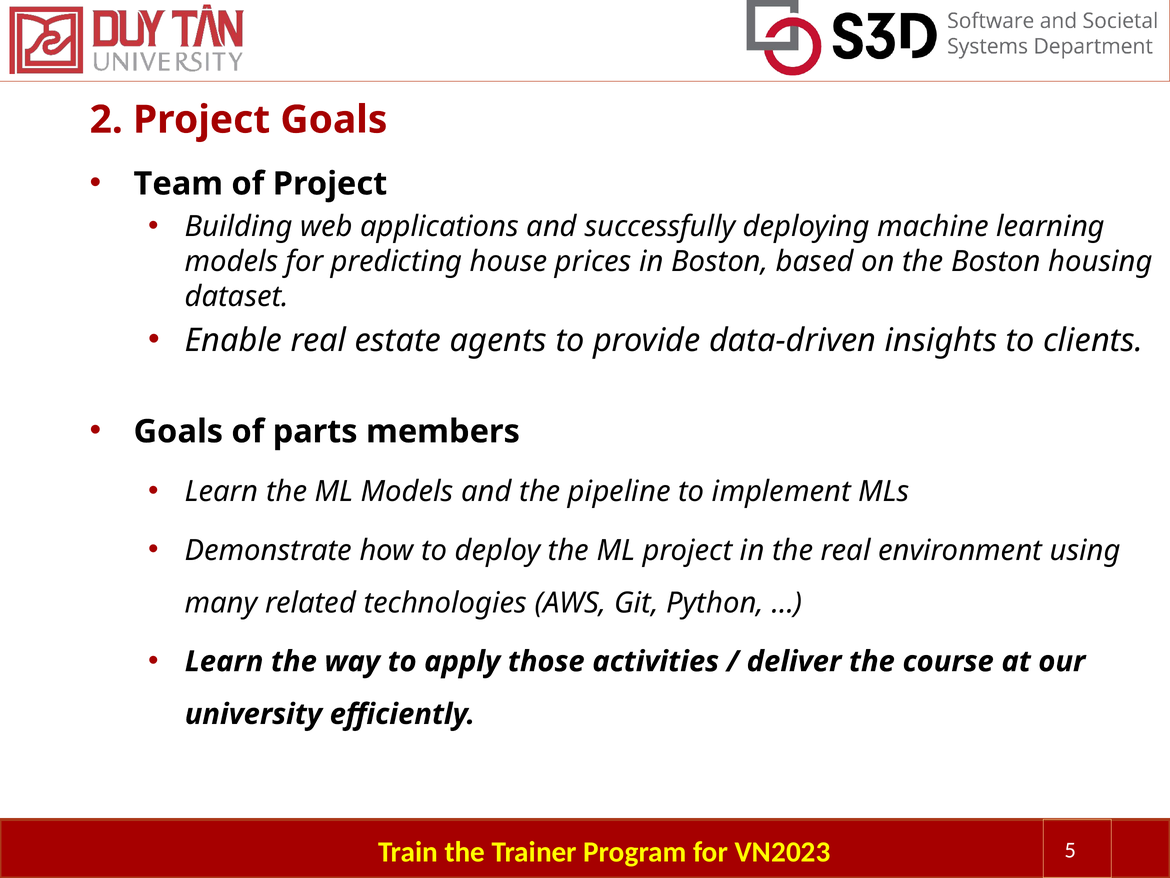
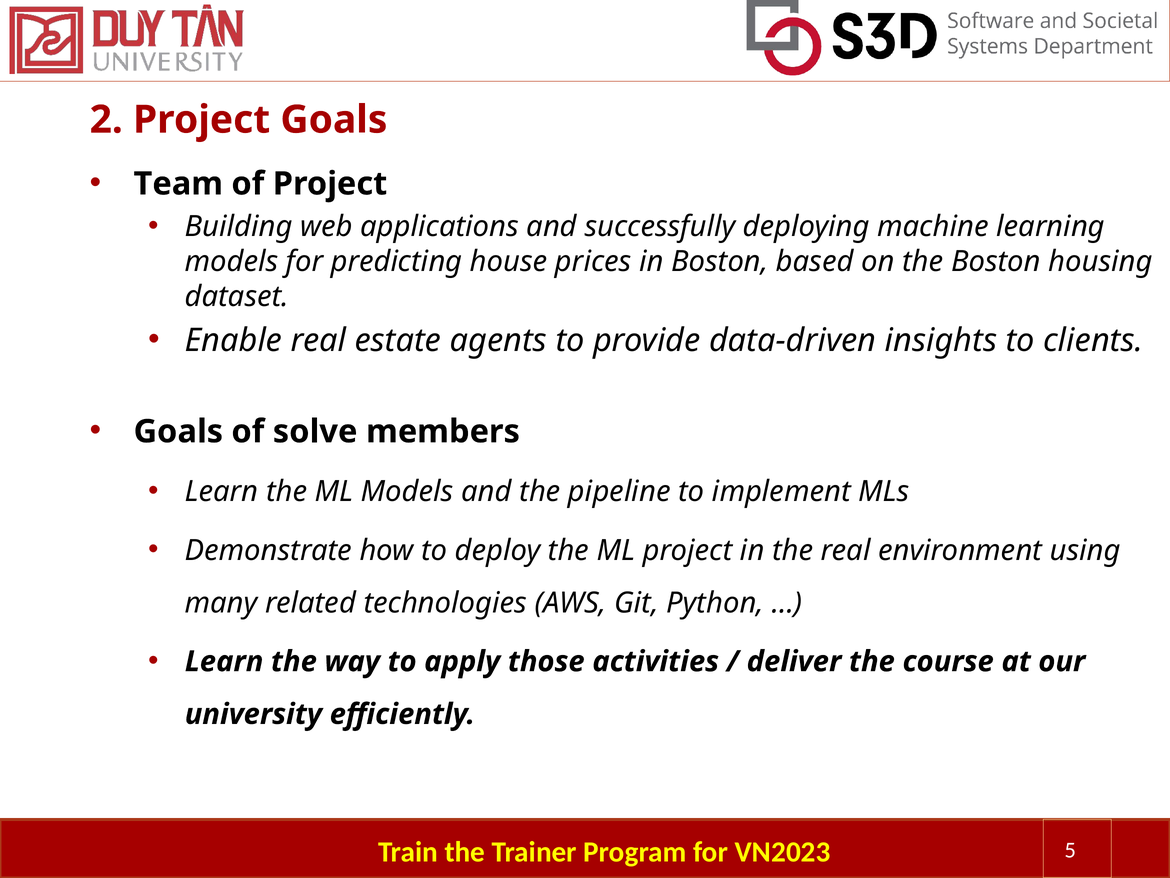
parts: parts -> solve
